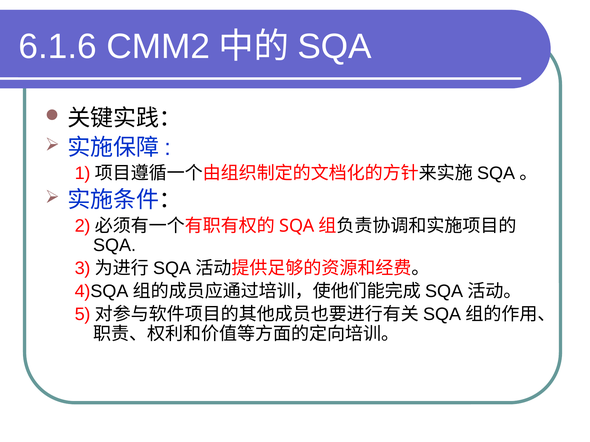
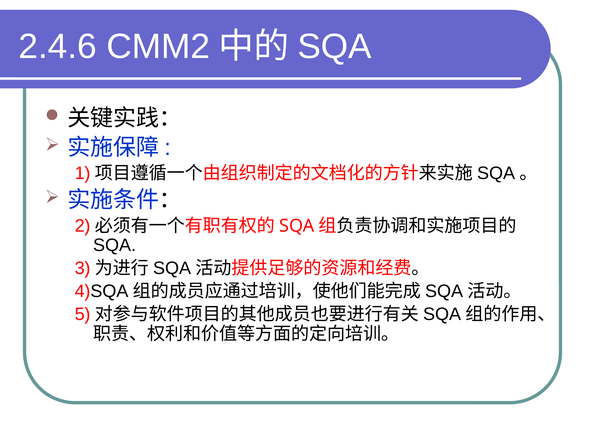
6.1.6: 6.1.6 -> 2.4.6
